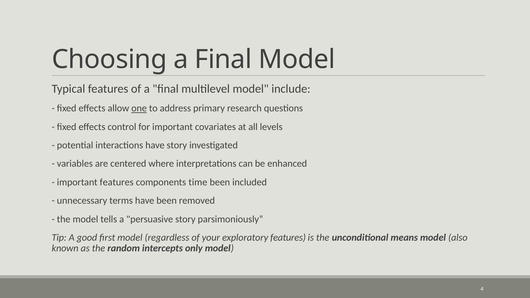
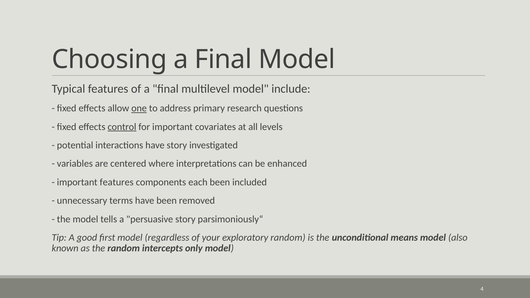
control underline: none -> present
time: time -> each
exploratory features: features -> random
